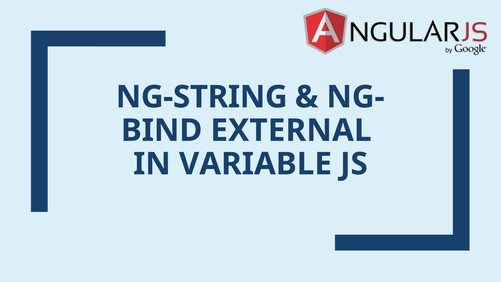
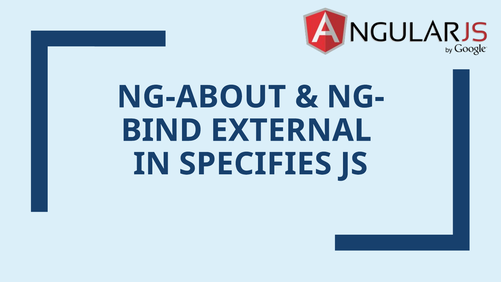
NG-STRING: NG-STRING -> NG-ABOUT
VARIABLE: VARIABLE -> SPECIFIES
